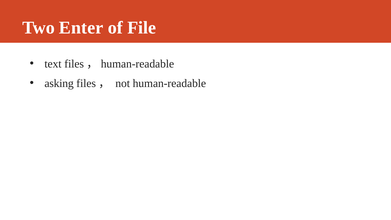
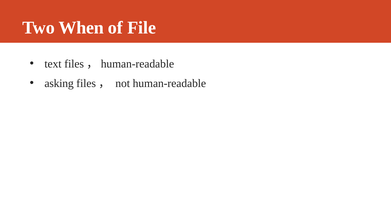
Enter: Enter -> When
